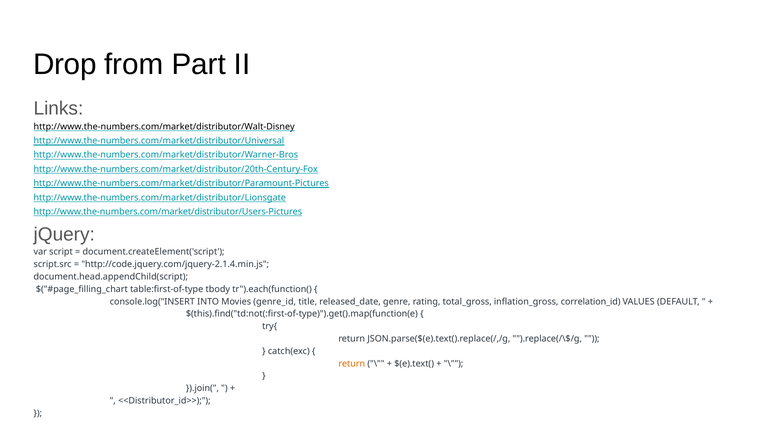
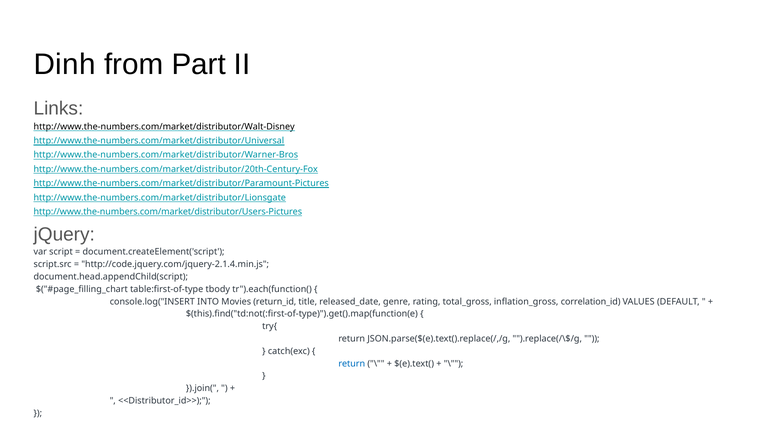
Drop: Drop -> Dinh
genre_id: genre_id -> return_id
return at (352, 363) colour: orange -> blue
